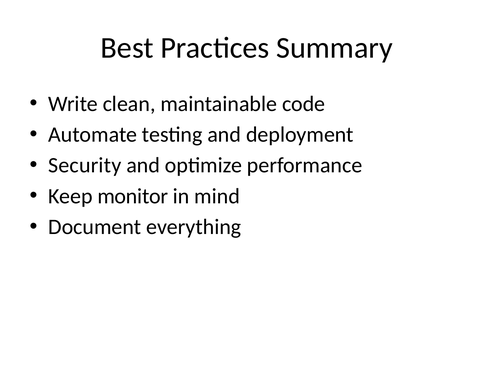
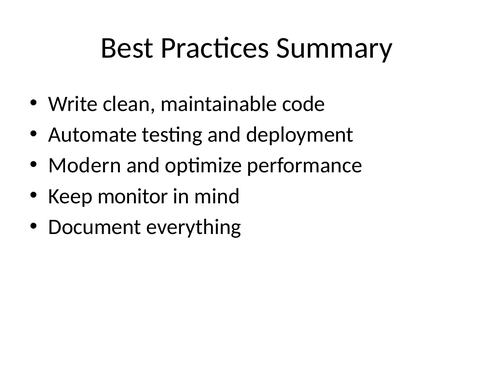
Security: Security -> Modern
